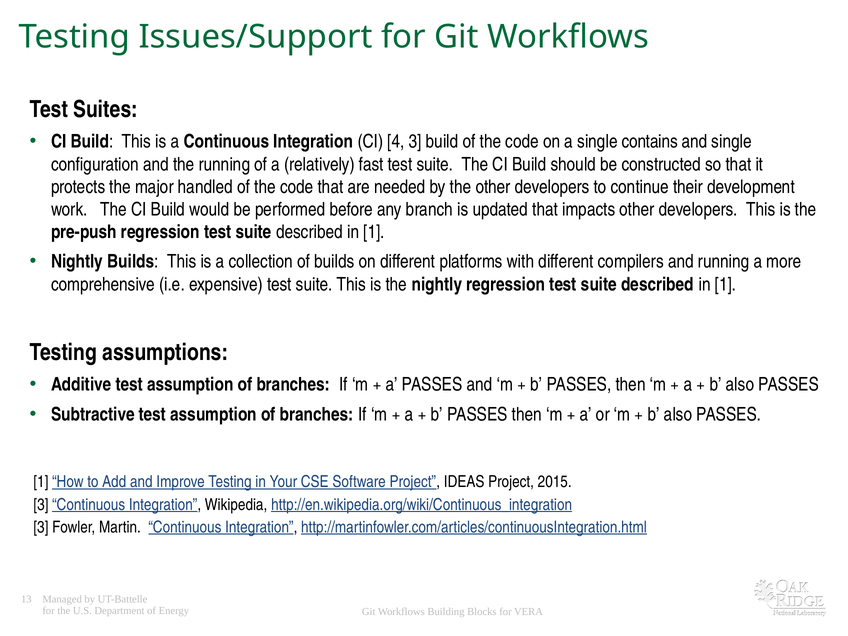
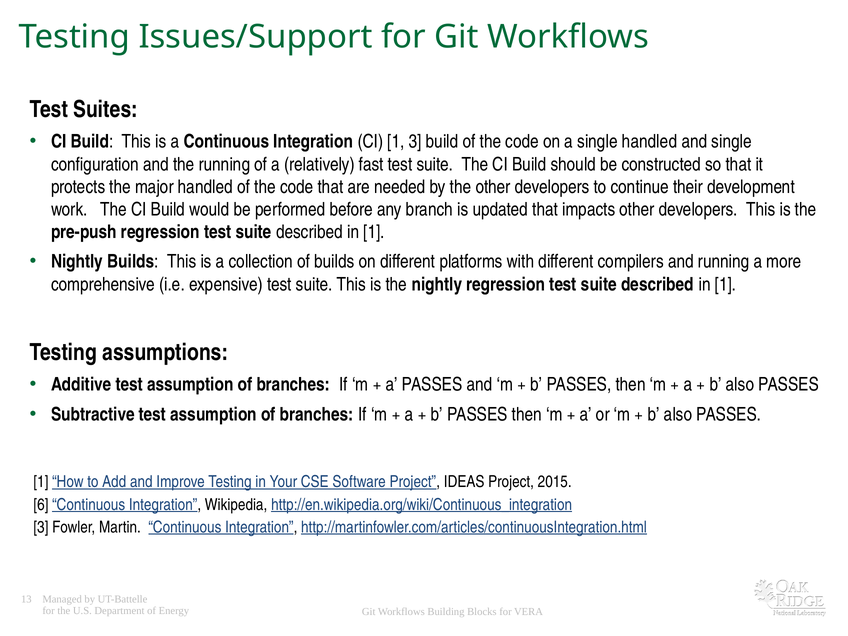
CI 4: 4 -> 1
single contains: contains -> handled
3 at (41, 505): 3 -> 6
